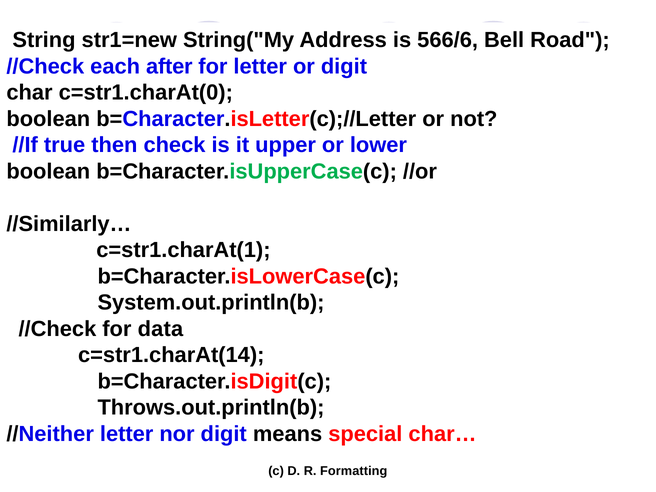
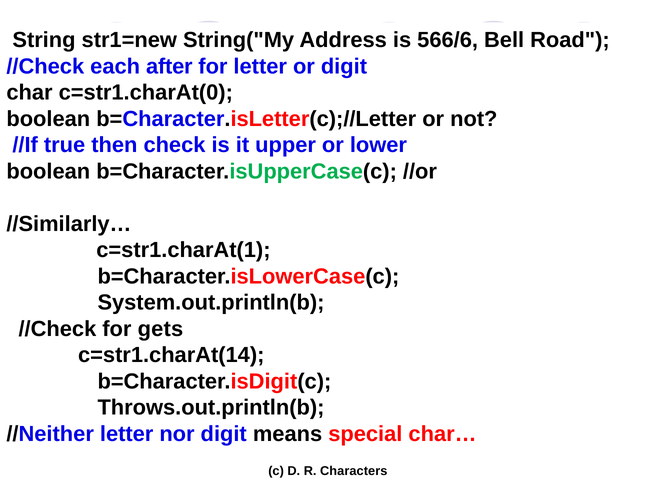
data: data -> gets
Formatting: Formatting -> Characters
